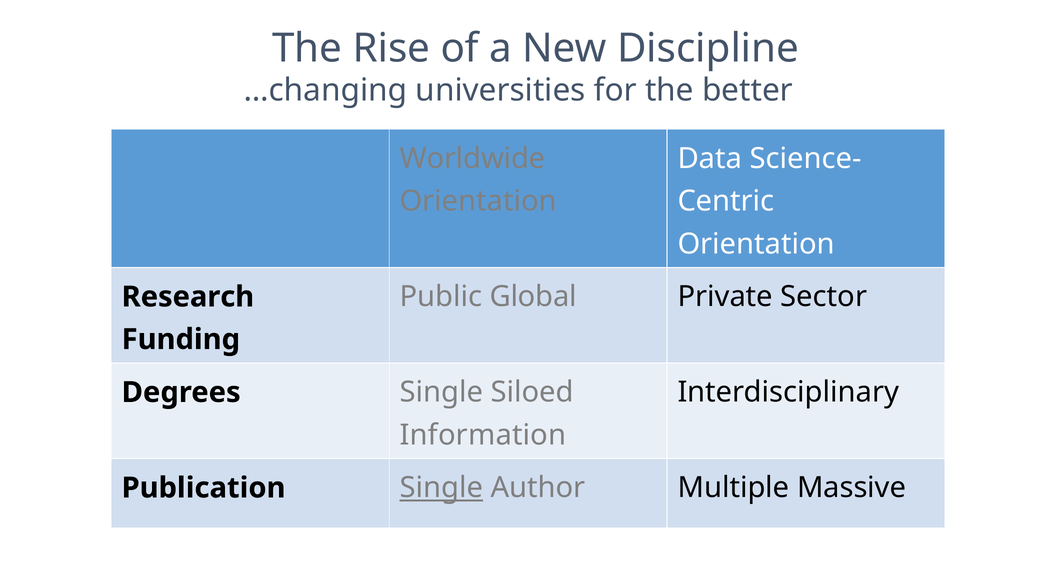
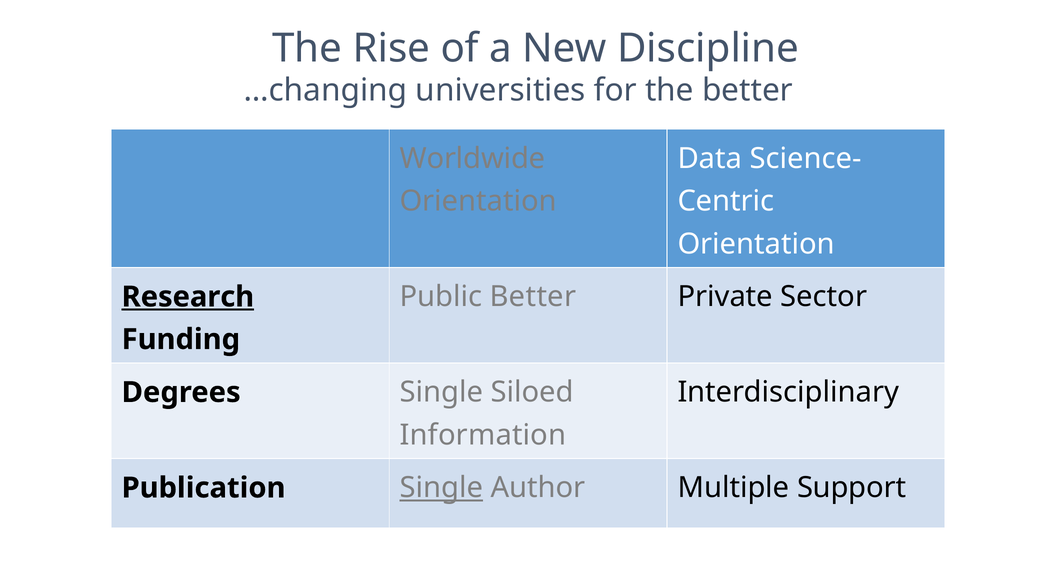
Public Global: Global -> Better
Research underline: none -> present
Massive: Massive -> Support
